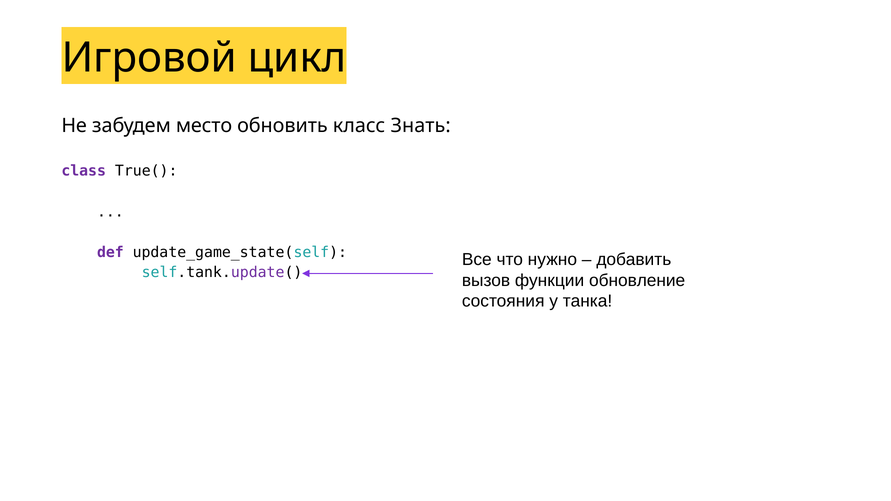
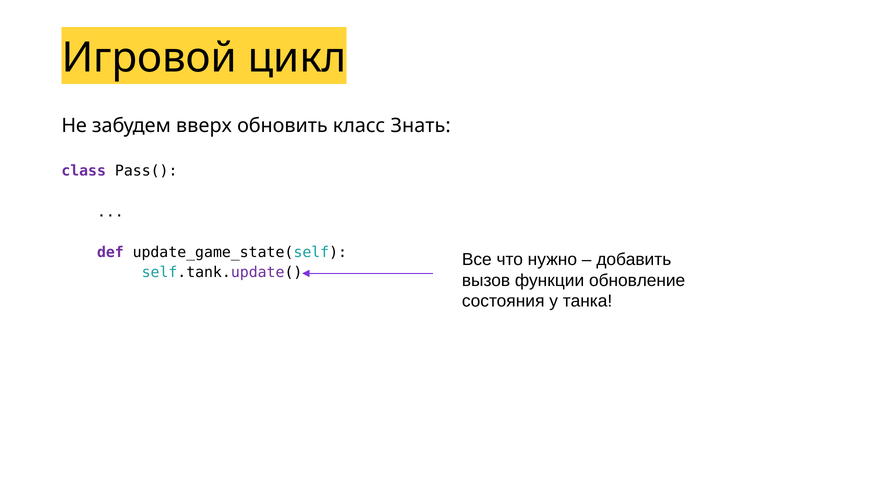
место: место -> вверх
True(: True( -> Pass(
